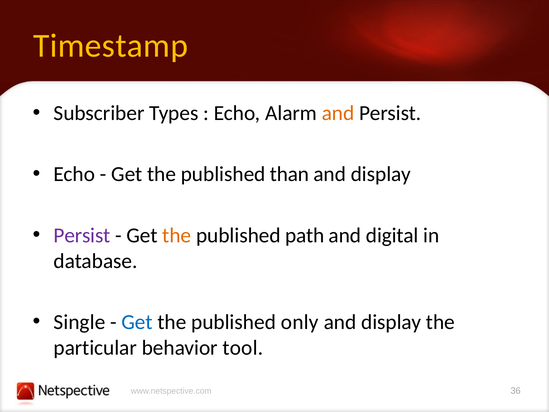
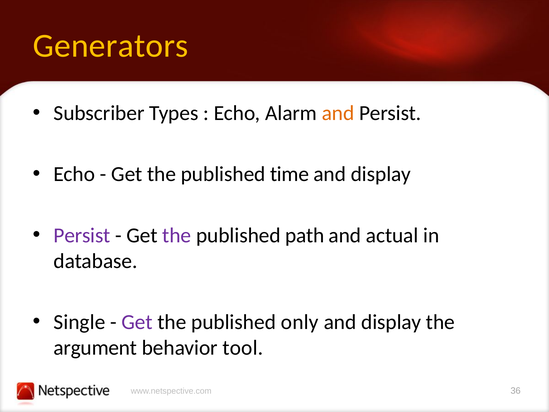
Timestamp: Timestamp -> Generators
than: than -> time
the at (177, 235) colour: orange -> purple
digital: digital -> actual
Get at (137, 322) colour: blue -> purple
particular: particular -> argument
